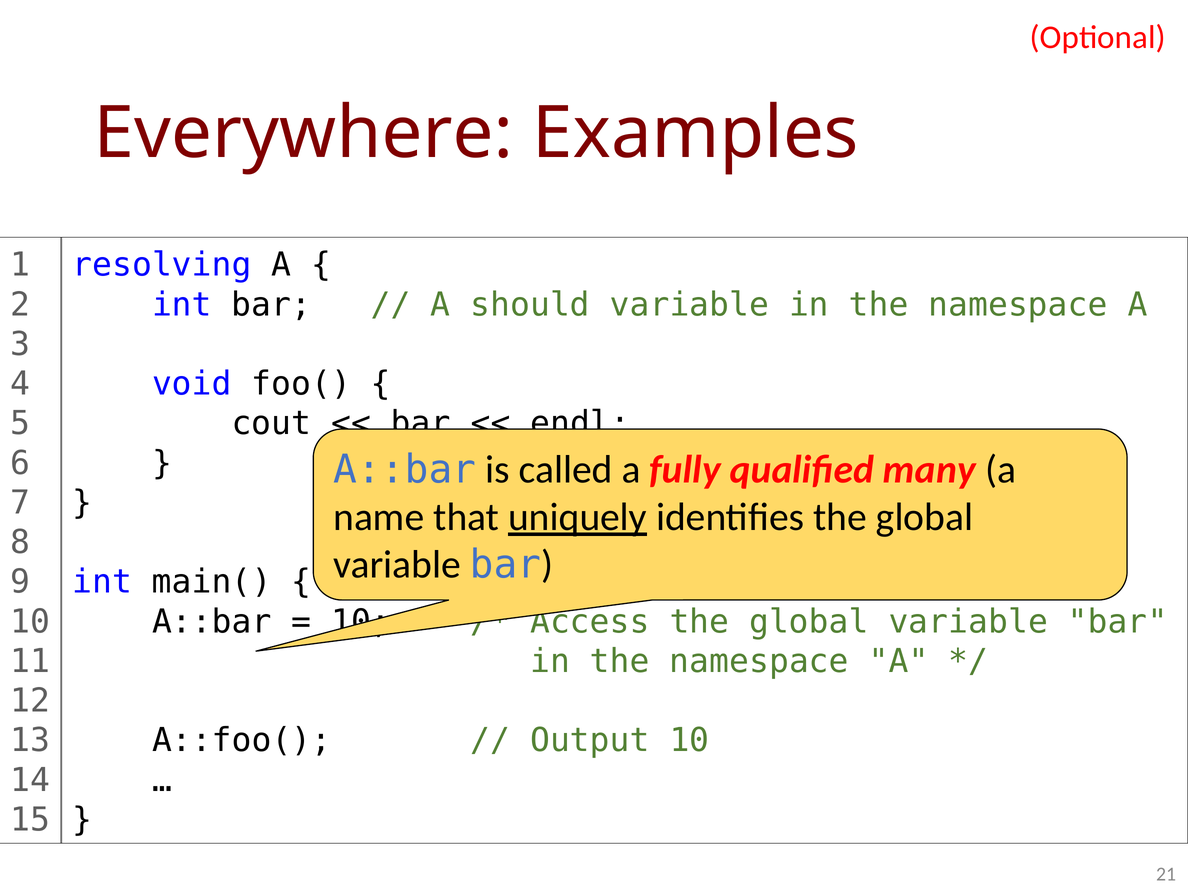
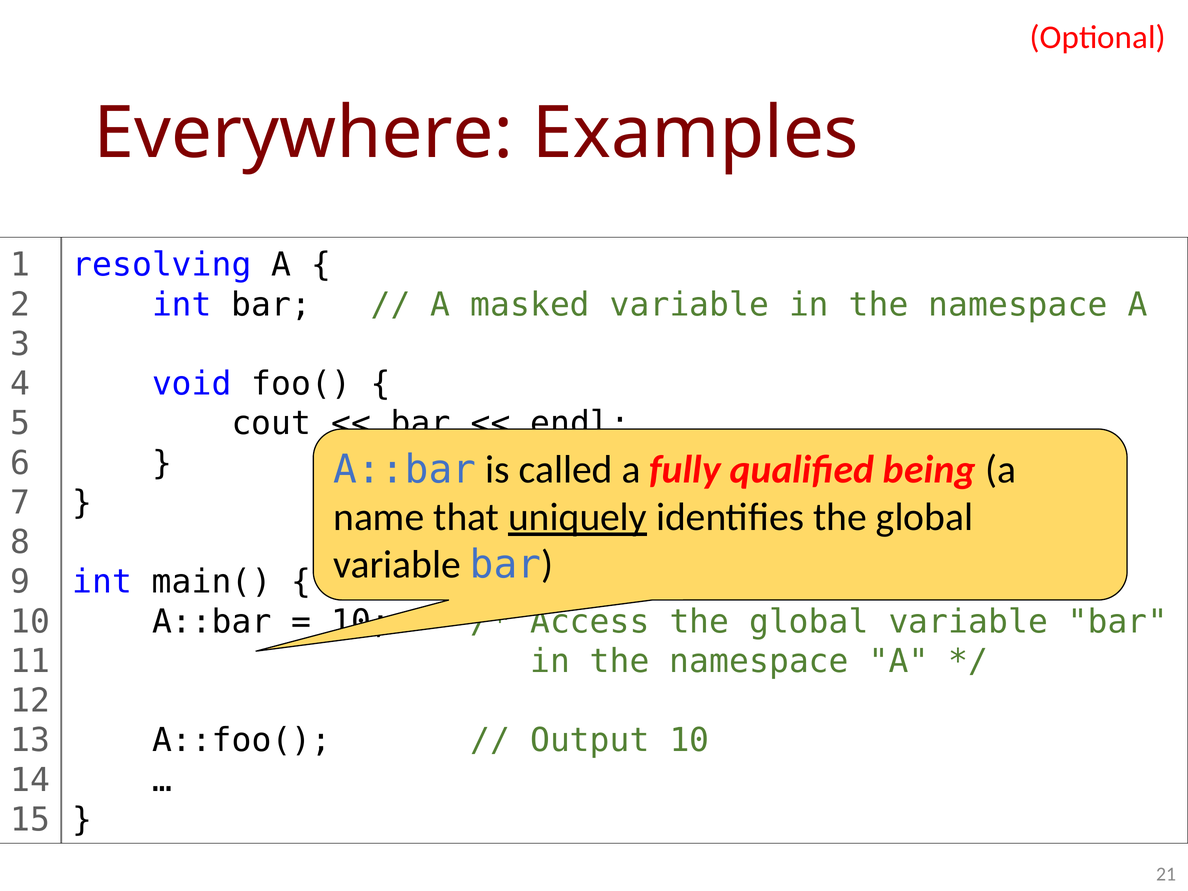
should: should -> masked
many: many -> being
